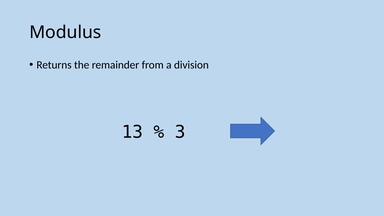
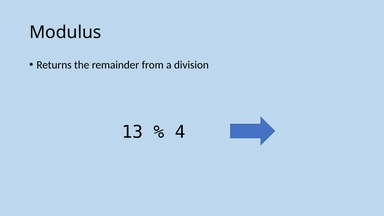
3: 3 -> 4
